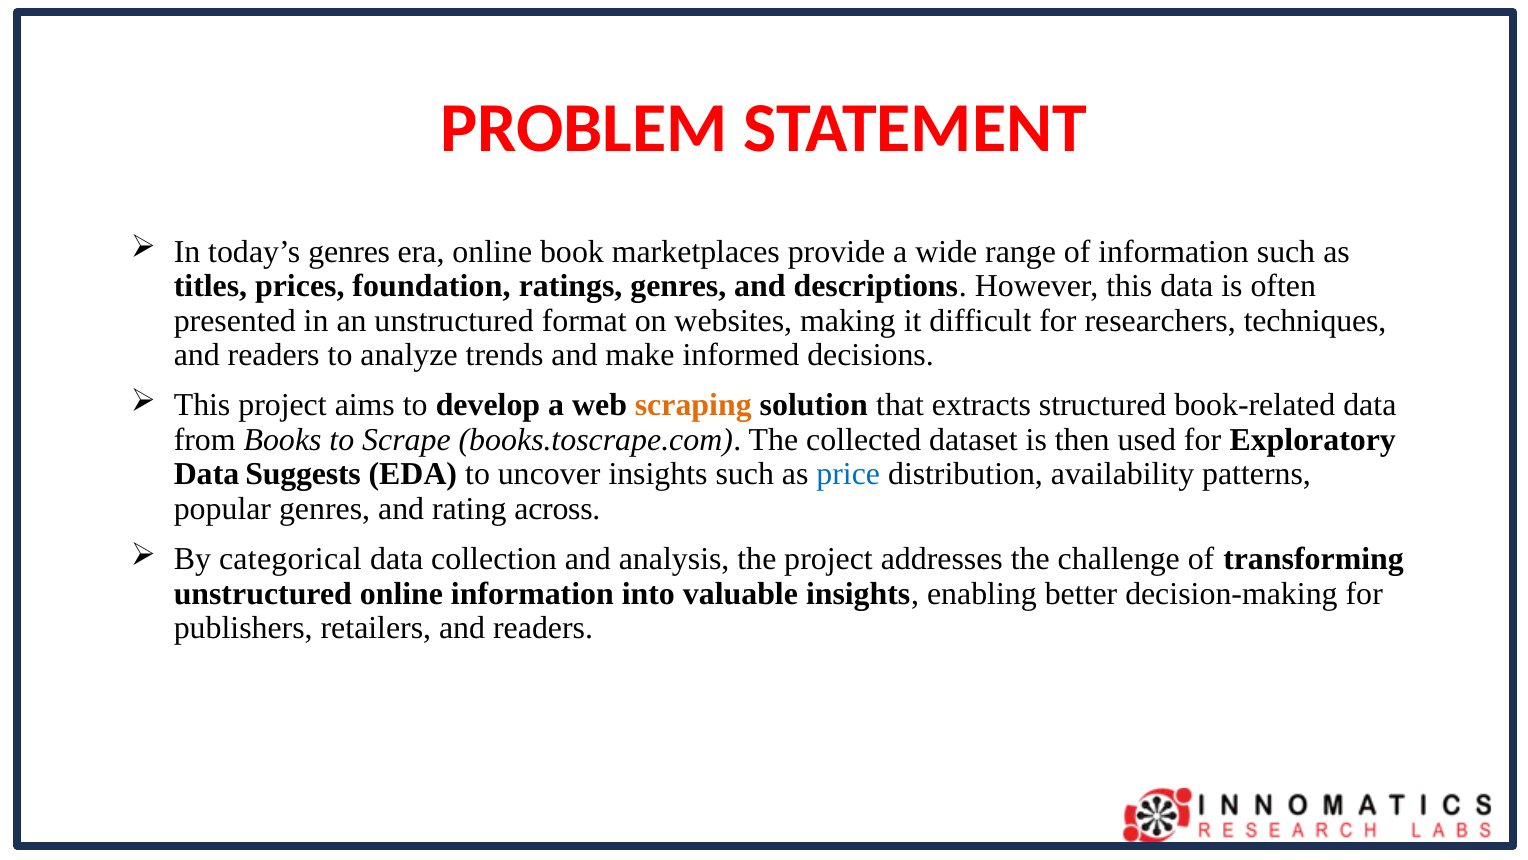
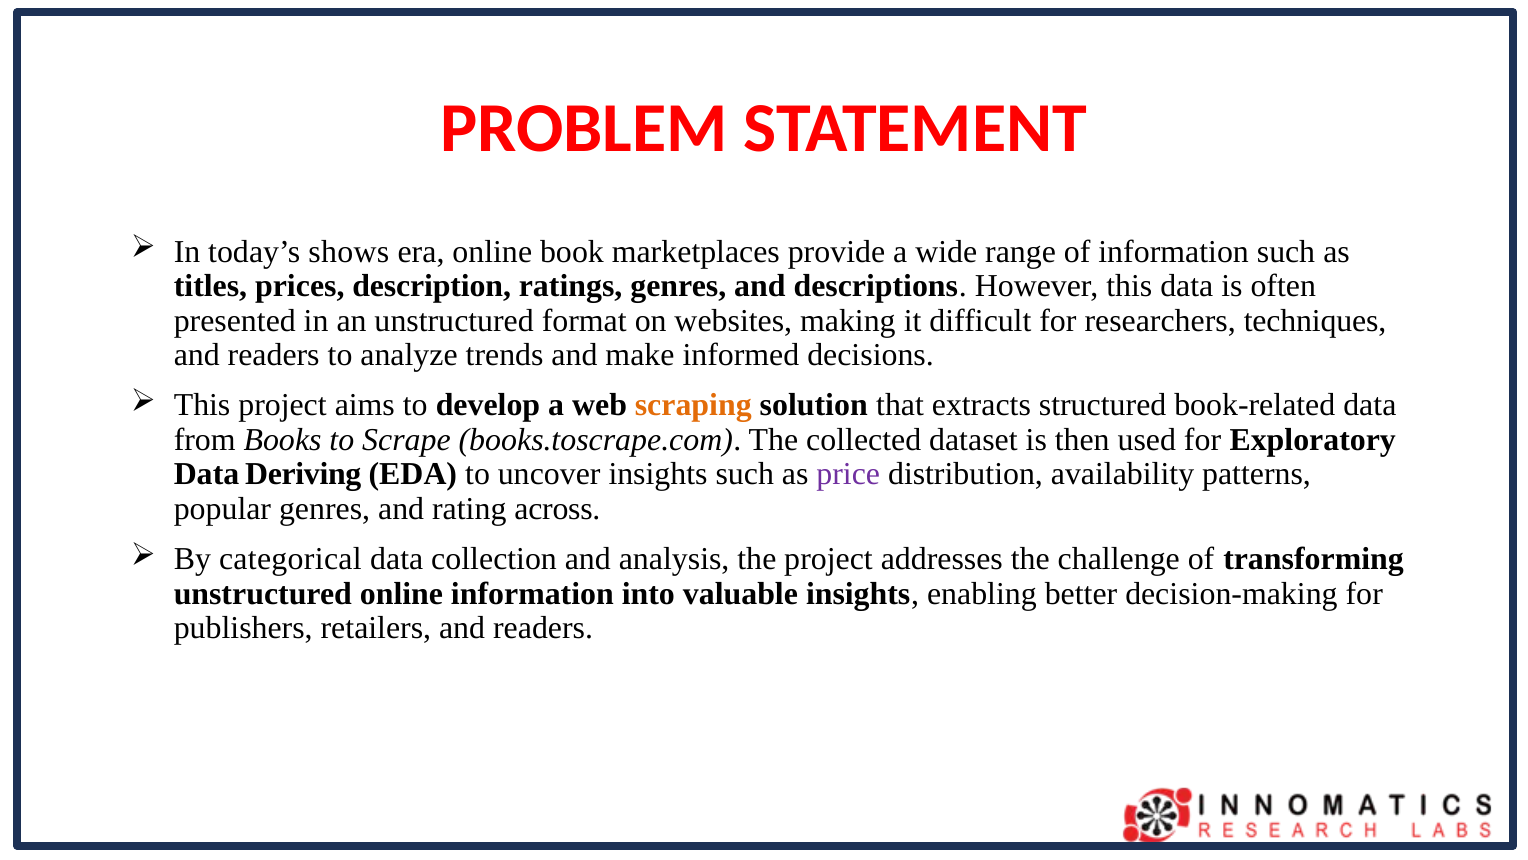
today’s genres: genres -> shows
foundation: foundation -> description
Suggests: Suggests -> Deriving
price colour: blue -> purple
